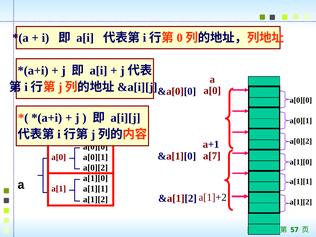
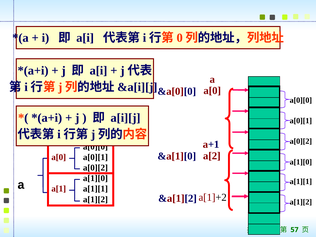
a[7: a[7 -> a[2
